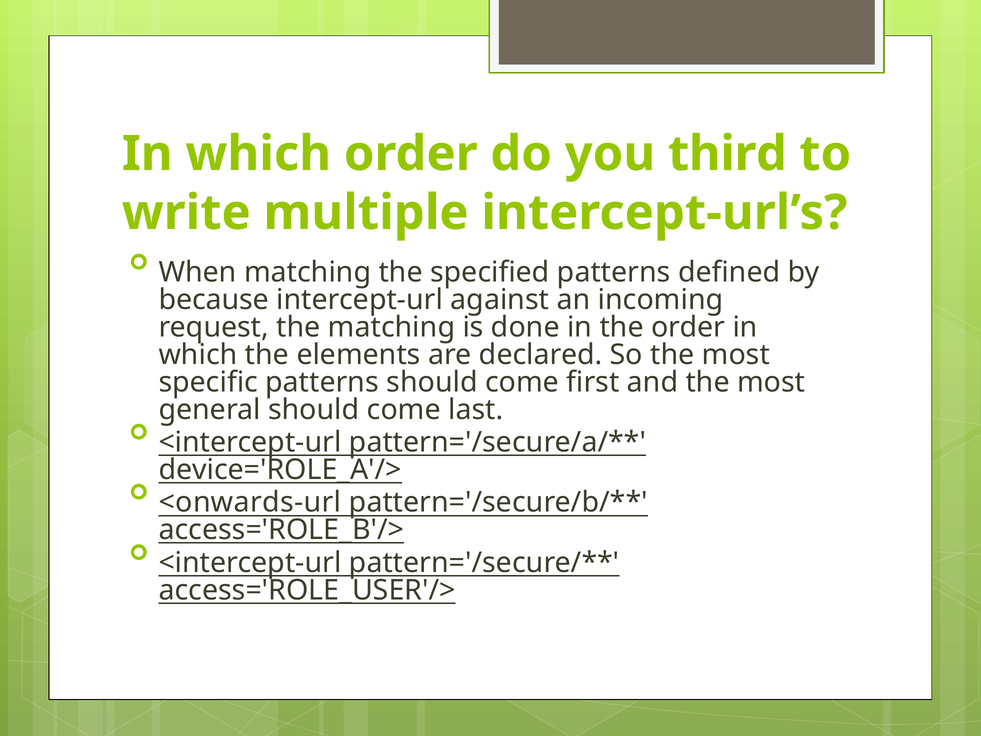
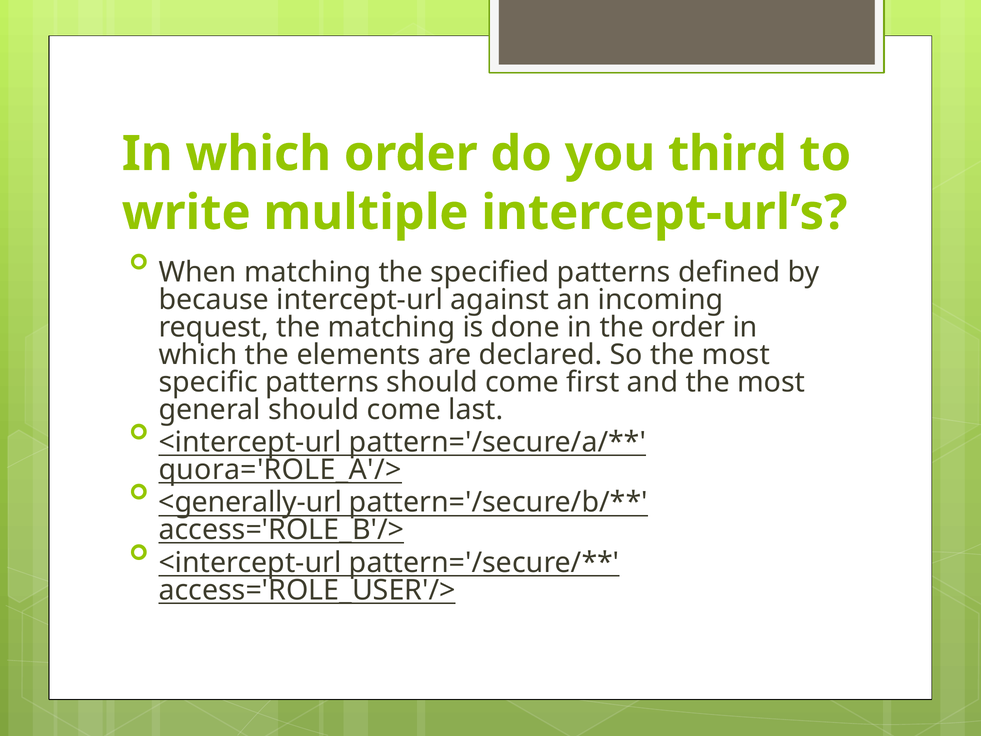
device='ROLE_A'/>: device='ROLE_A'/> -> quora='ROLE_A'/>
<onwards-url: <onwards-url -> <generally-url
